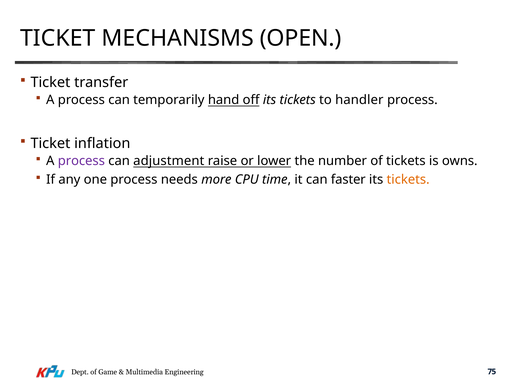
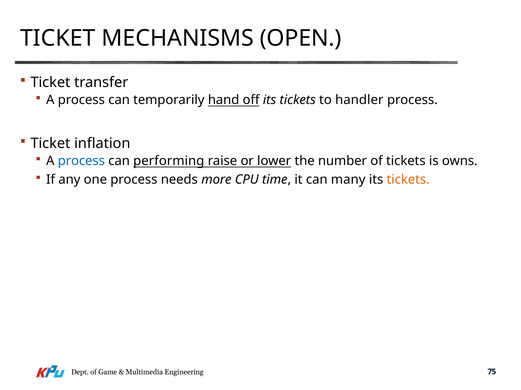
process at (81, 161) colour: purple -> blue
adjustment: adjustment -> performing
faster: faster -> many
